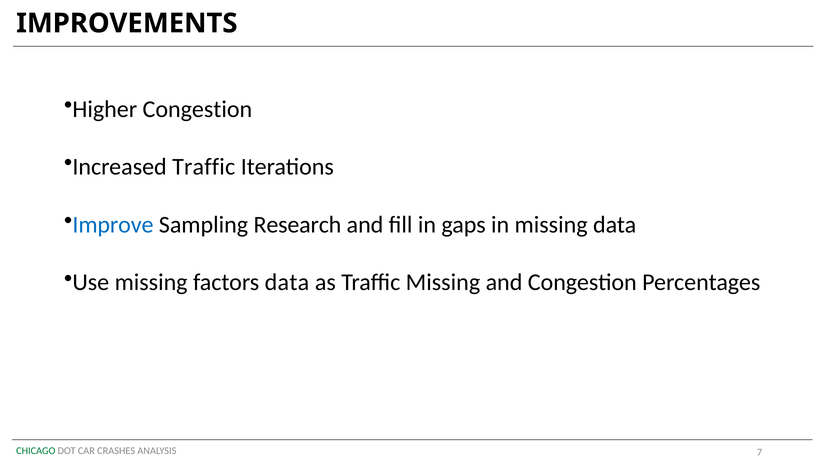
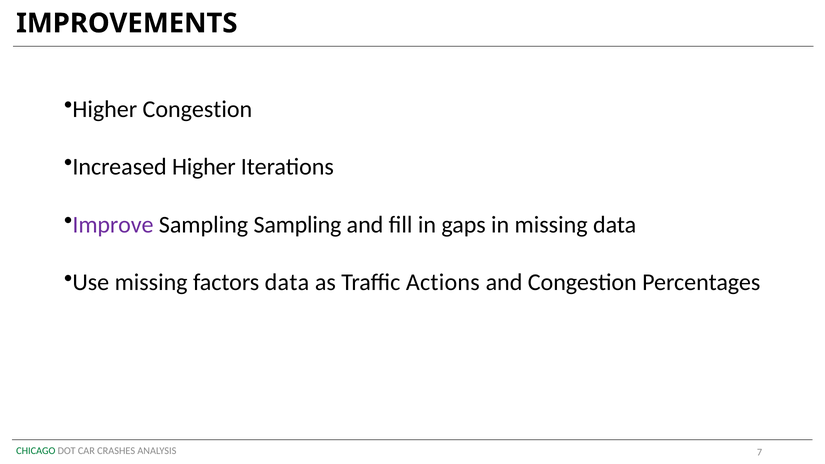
Increased Traffic: Traffic -> Higher
Improve colour: blue -> purple
Sampling Research: Research -> Sampling
Traffic Missing: Missing -> Actions
